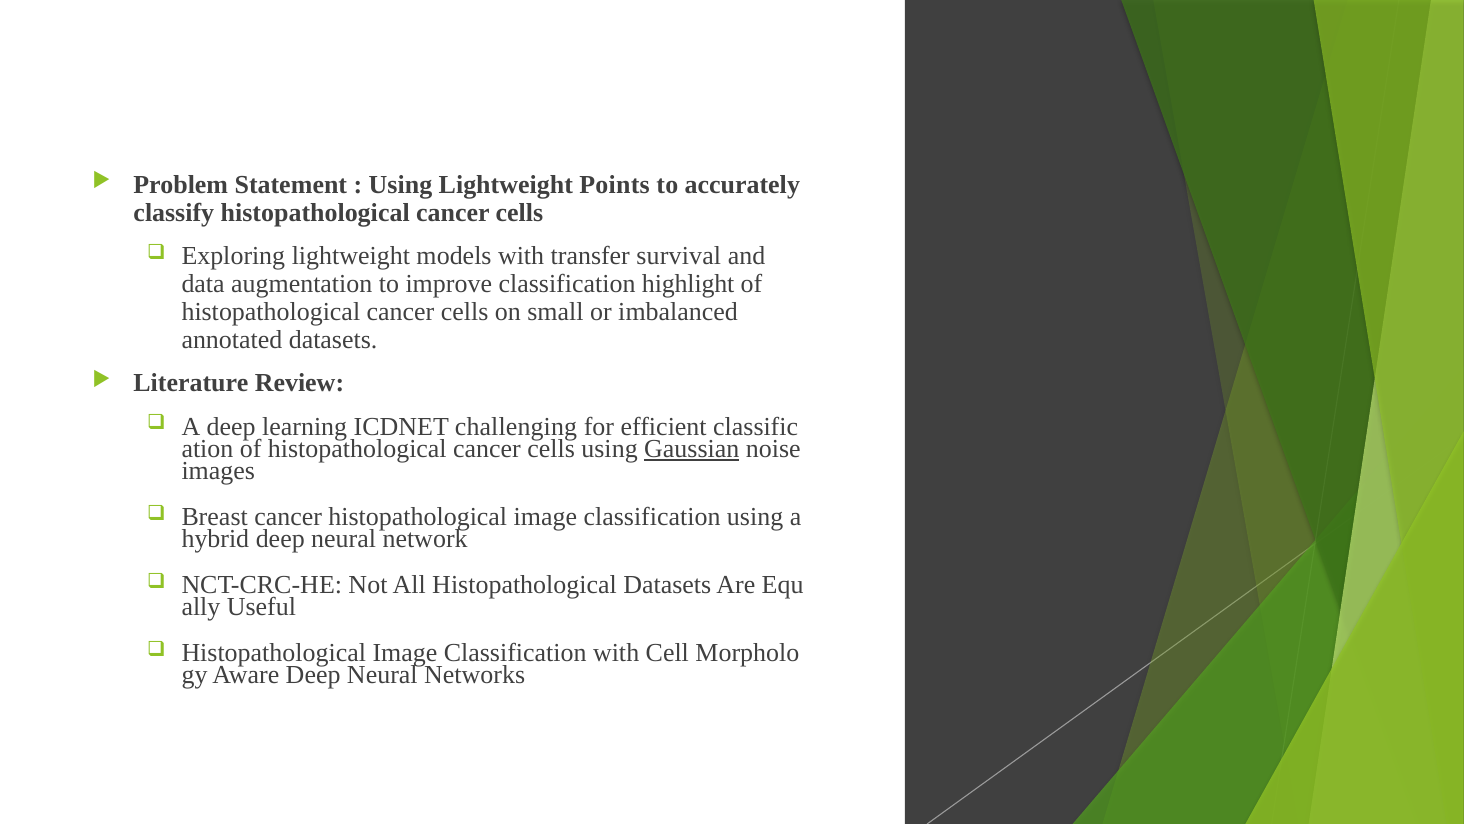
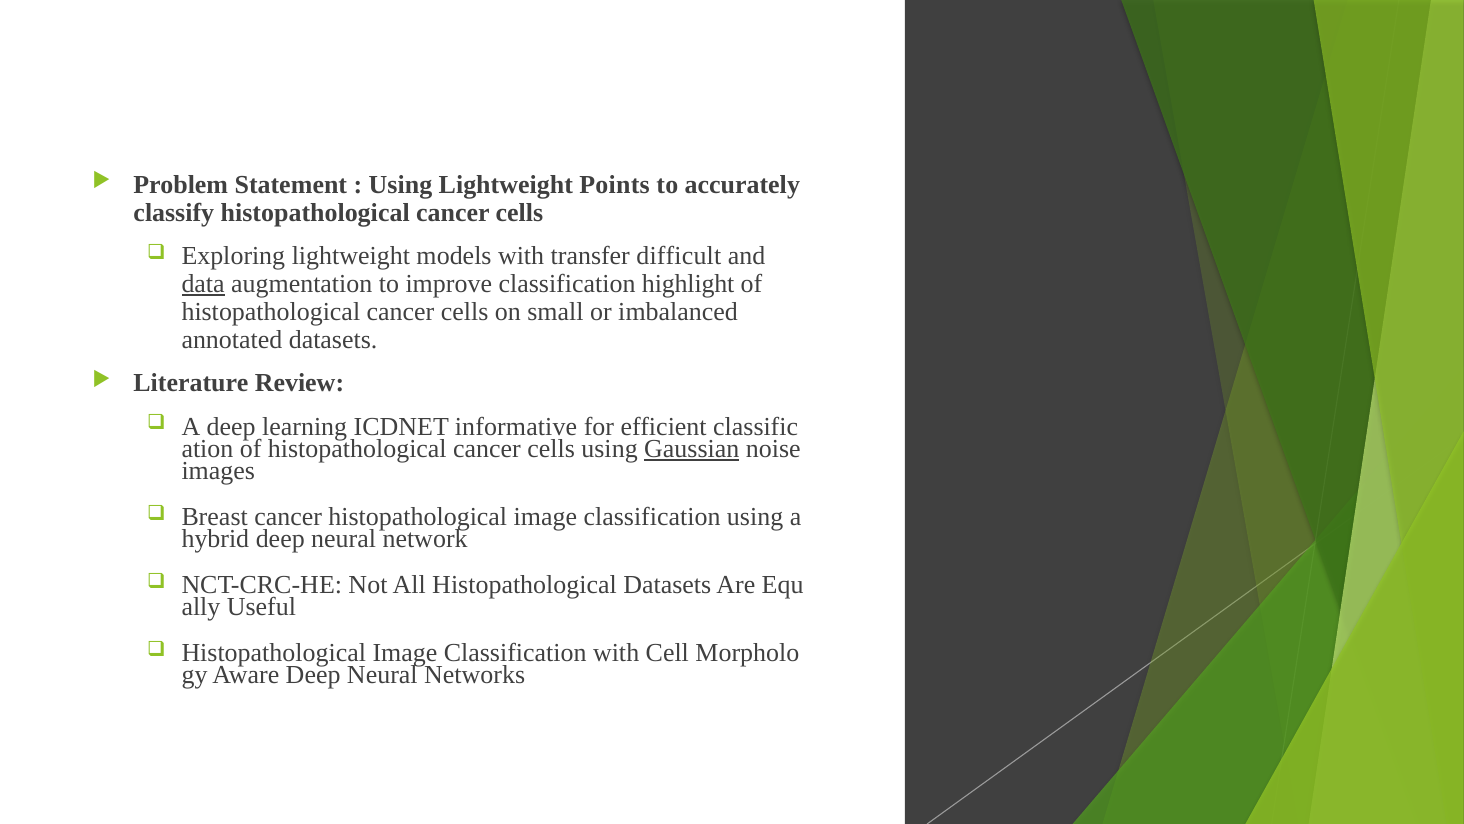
survival: survival -> difficult
data underline: none -> present
challenging: challenging -> informative
